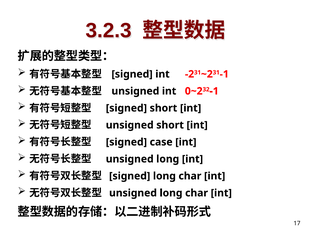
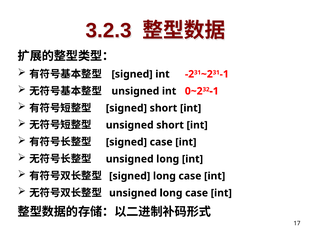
signed long char: char -> case
unsigned long char: char -> case
